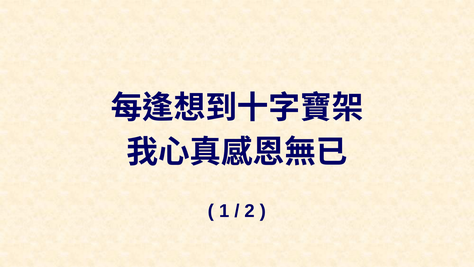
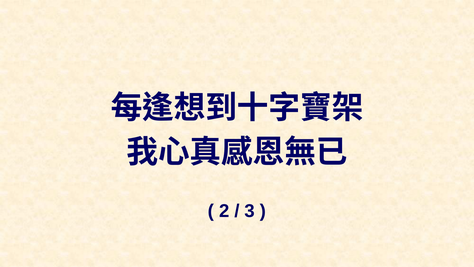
1: 1 -> 2
2: 2 -> 3
